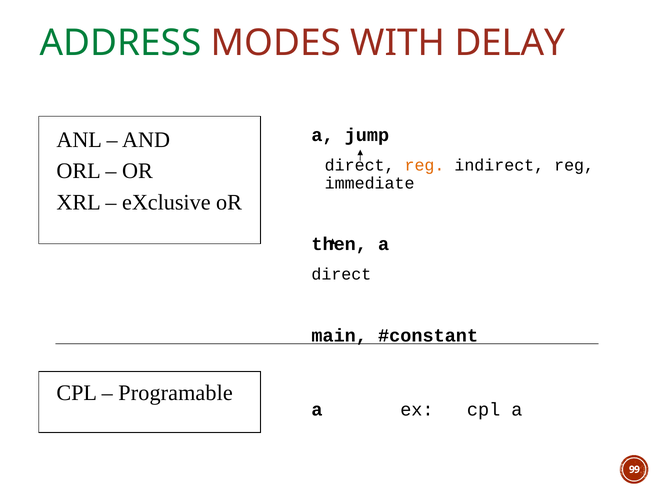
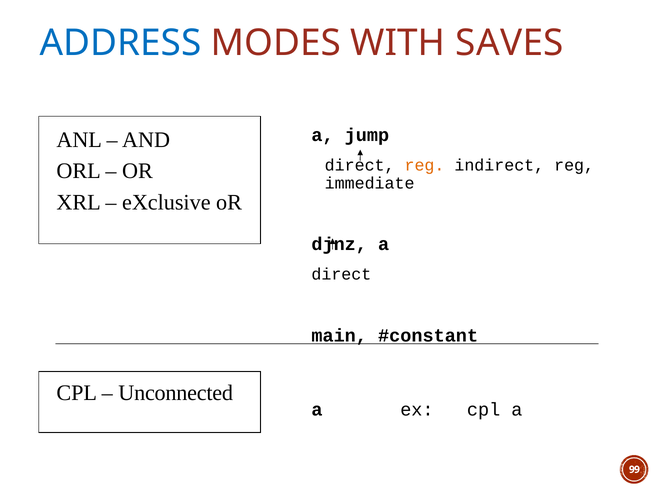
ADDRESS colour: green -> blue
DELAY: DELAY -> SAVES
then: then -> djnz
Programable: Programable -> Unconnected
